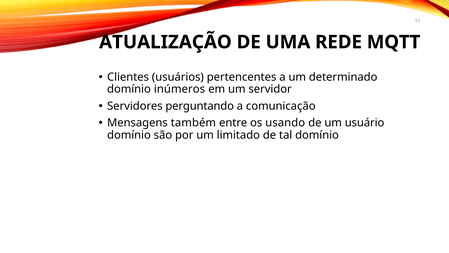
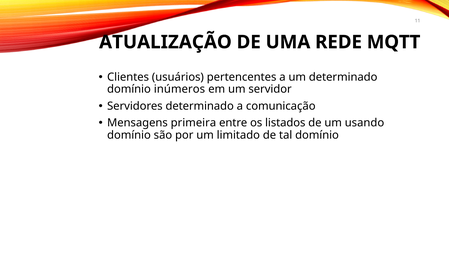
Servidores perguntando: perguntando -> determinado
também: também -> primeira
usando: usando -> listados
usuário: usuário -> usando
